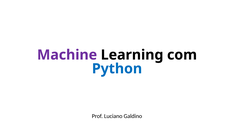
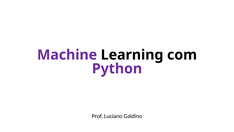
Python colour: blue -> purple
